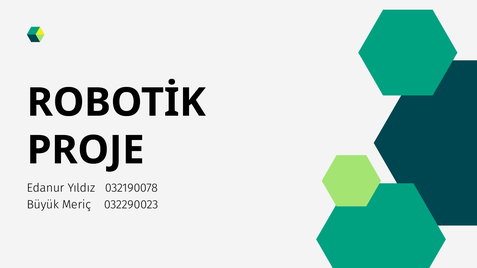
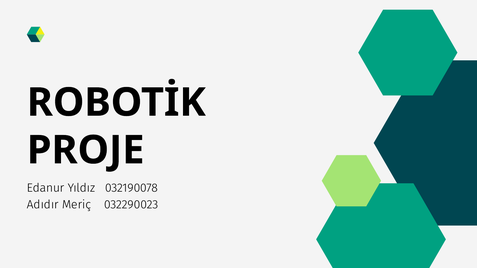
Büyük: Büyük -> Adıdır
